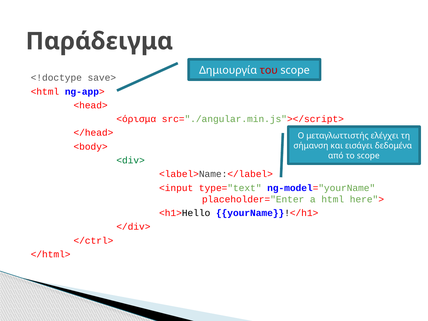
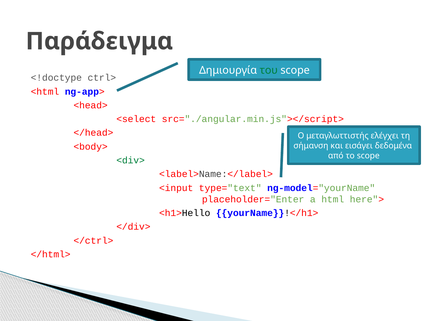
του colour: red -> green
save>: save> -> ctrl>
<όρισμα: <όρισμα -> <select
